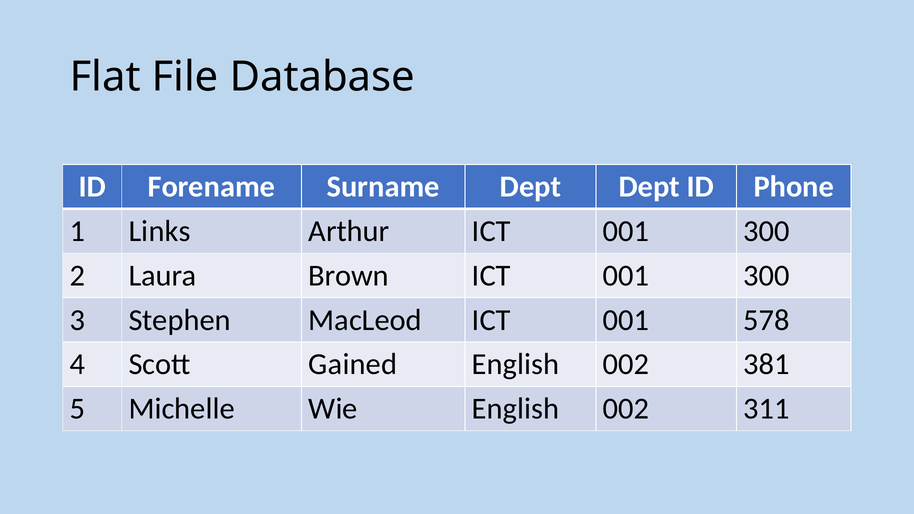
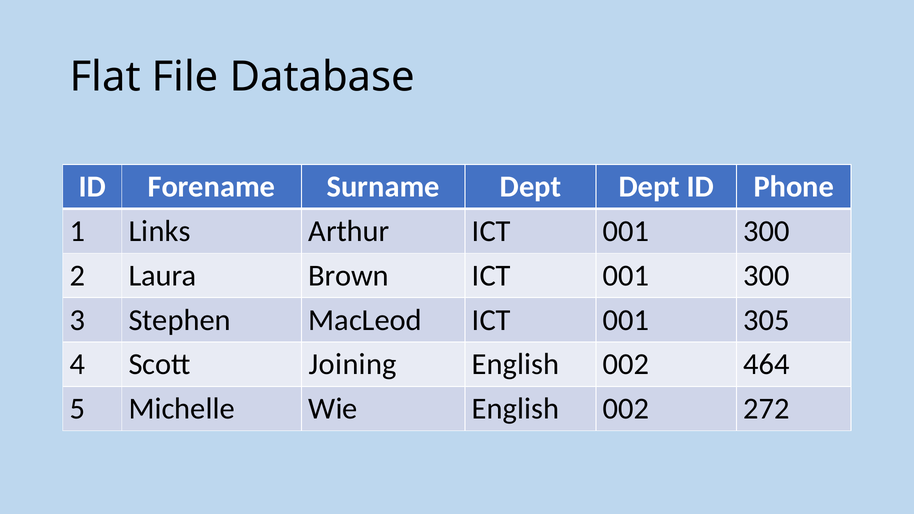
578: 578 -> 305
Gained: Gained -> Joining
381: 381 -> 464
311: 311 -> 272
